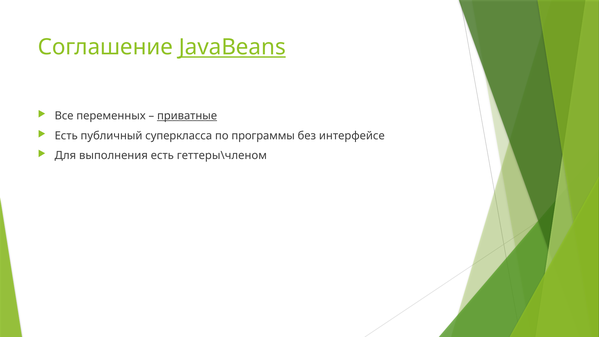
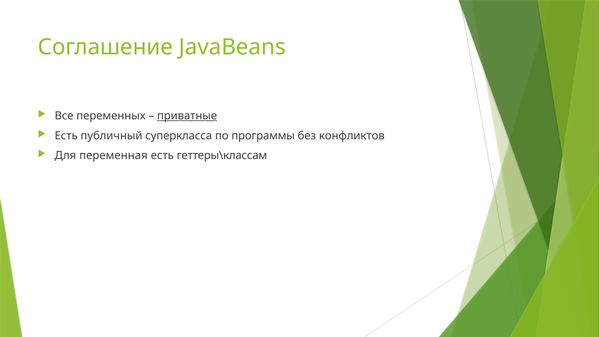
JavaBeans underline: present -> none
интерфейсе: интерфейсе -> конфликтов
выполнения: выполнения -> переменная
геттеры\членом: геттеры\членом -> геттеры\классам
